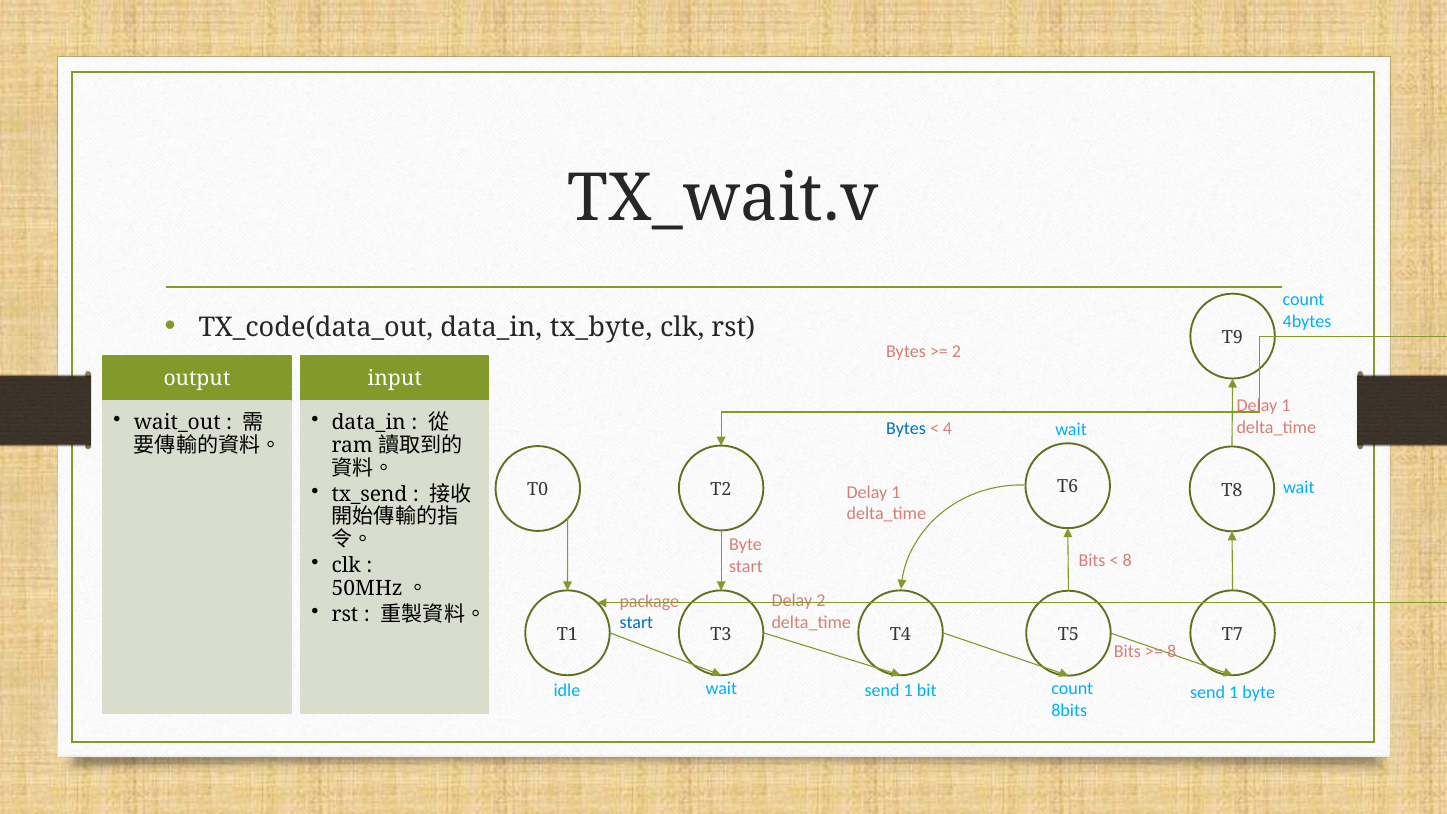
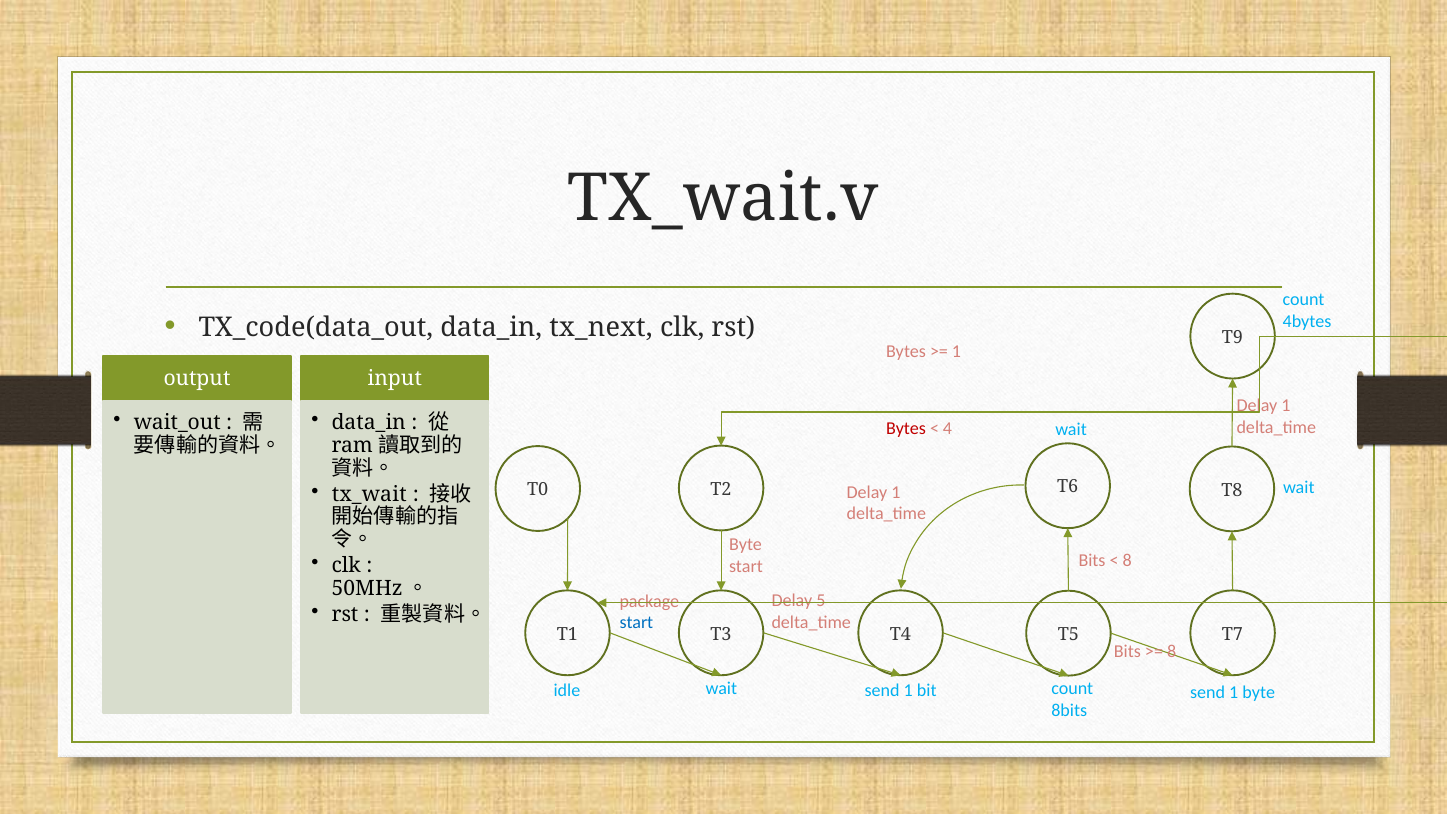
tx_byte: tx_byte -> tx_next
2 at (957, 351): 2 -> 1
Bytes at (906, 428) colour: blue -> red
tx_send: tx_send -> tx_wait
Delay 2: 2 -> 5
